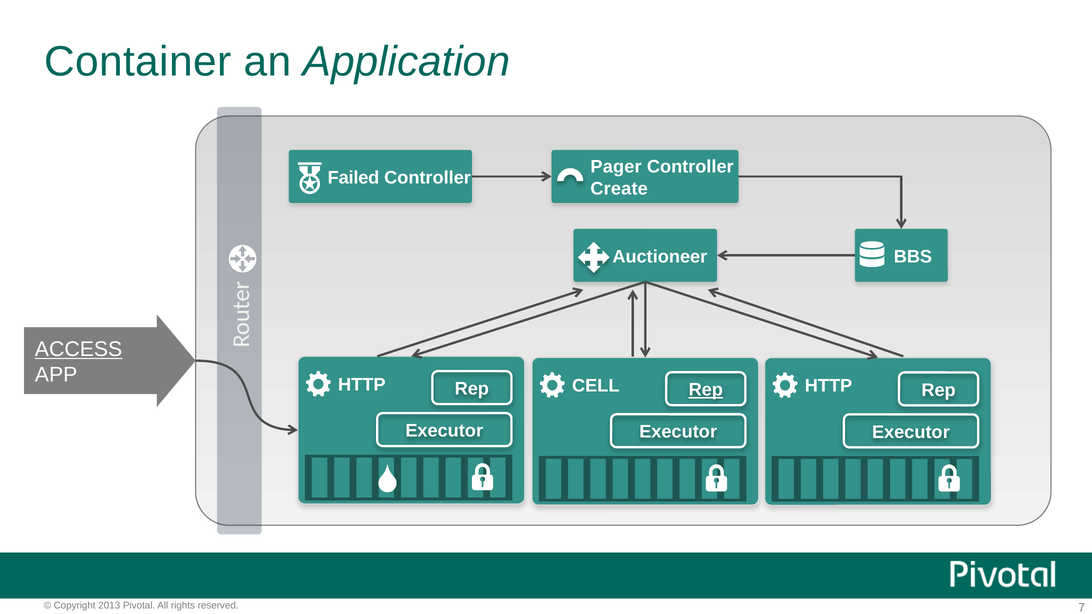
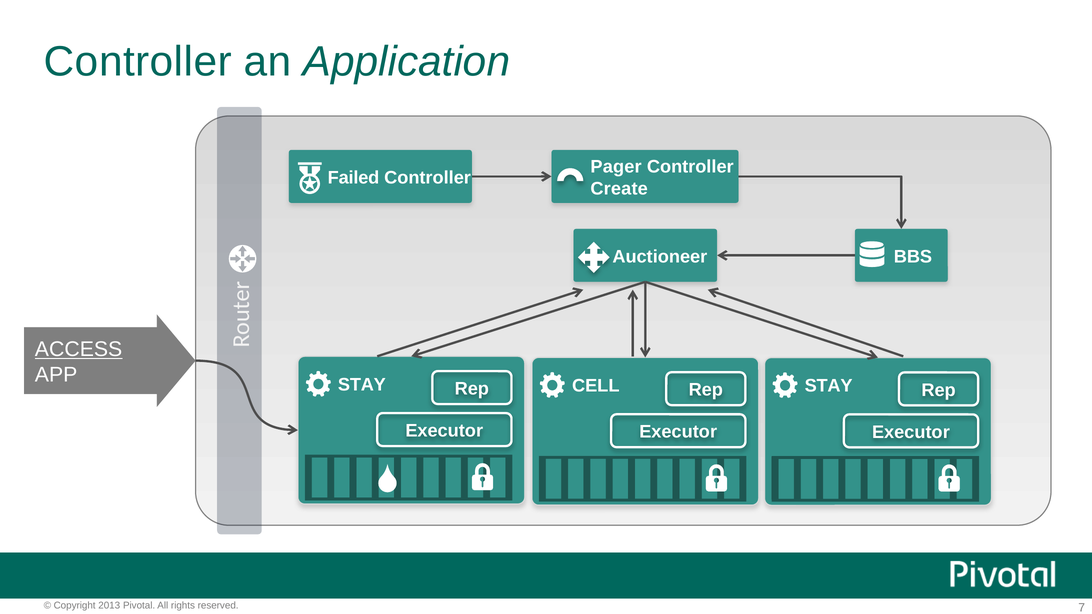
Container at (138, 62): Container -> Controller
HTTP at (362, 385): HTTP -> STAY
Rep at (706, 390) underline: present -> none
HTTP at (828, 386): HTTP -> STAY
